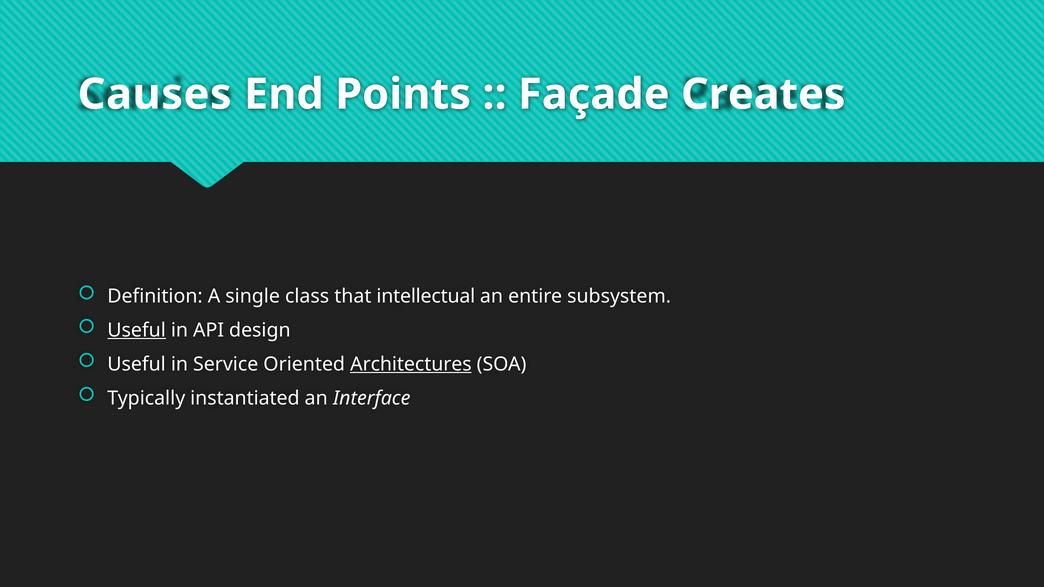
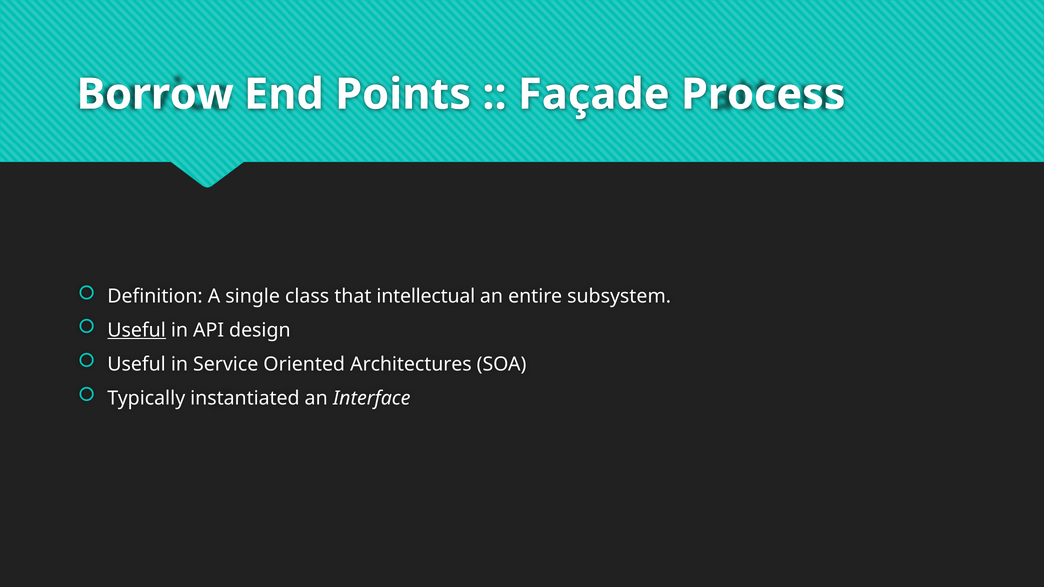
Causes: Causes -> Borrow
Creates: Creates -> Process
Architectures underline: present -> none
